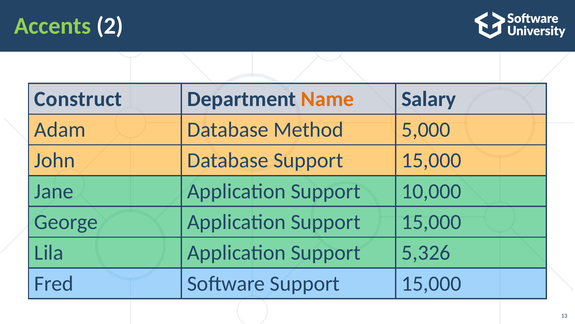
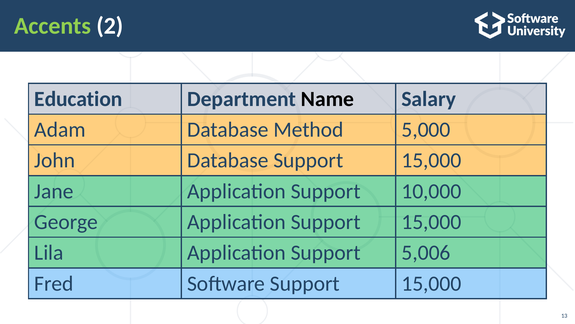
Construct: Construct -> Education
Name colour: orange -> black
5,326: 5,326 -> 5,006
